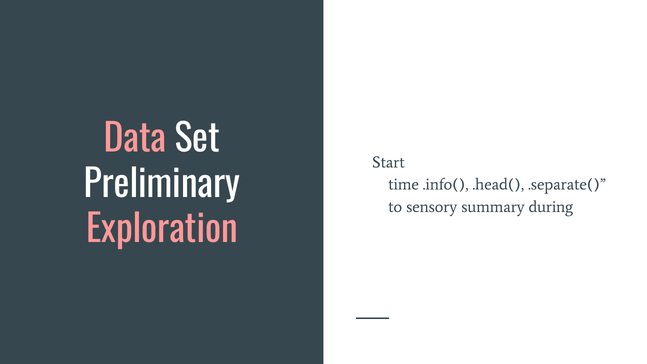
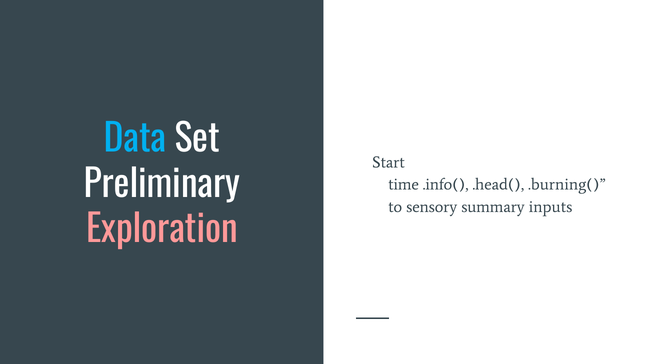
Data colour: pink -> light blue
.separate(: .separate( -> .burning(
during: during -> inputs
